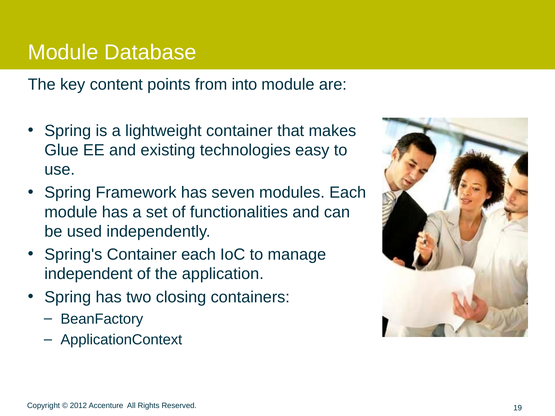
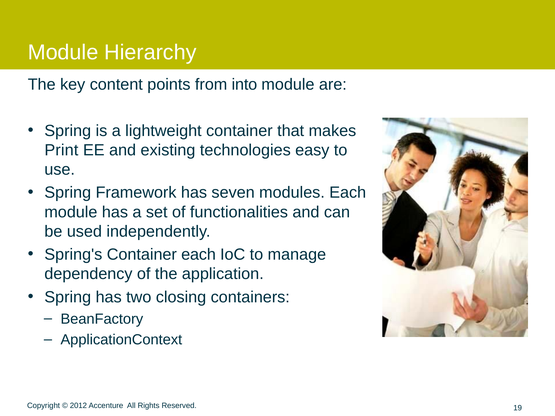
Database: Database -> Hierarchy
Glue: Glue -> Print
independent: independent -> dependency
